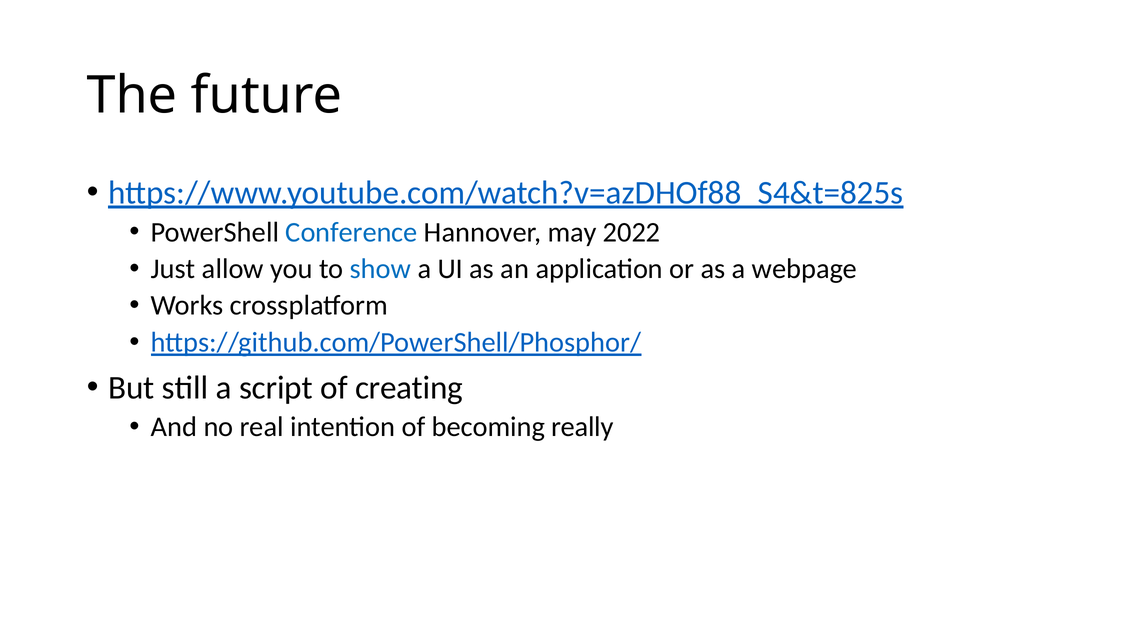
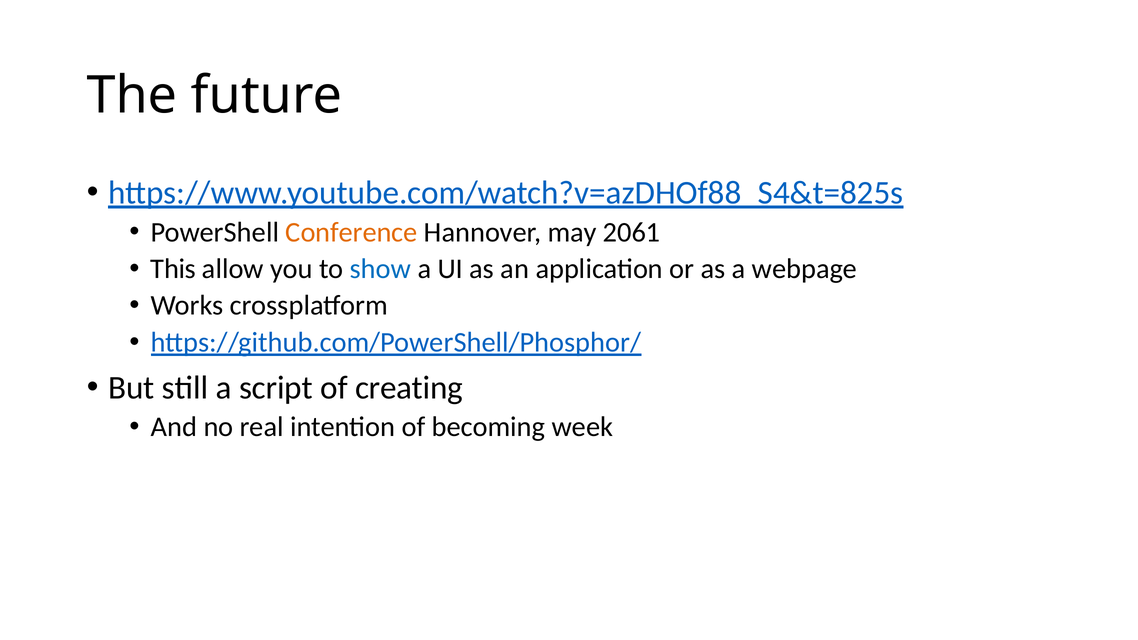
Conference colour: blue -> orange
2022: 2022 -> 2061
Just: Just -> This
really: really -> week
